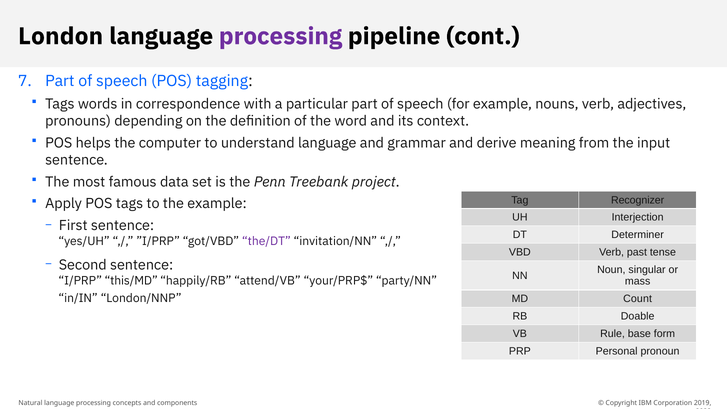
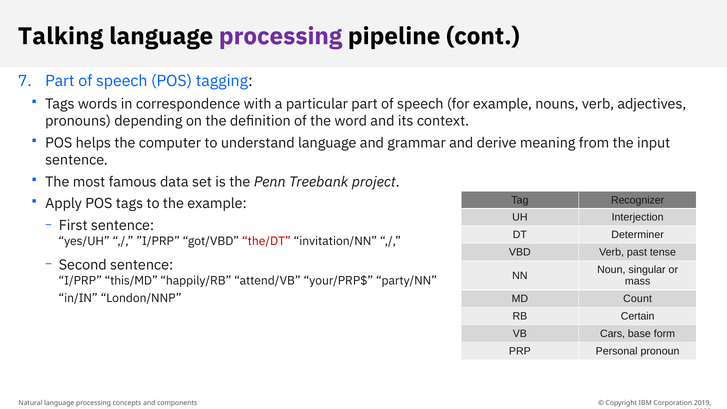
London: London -> Talking
the/DT colour: purple -> red
Doable: Doable -> Certain
Rule: Rule -> Cars
